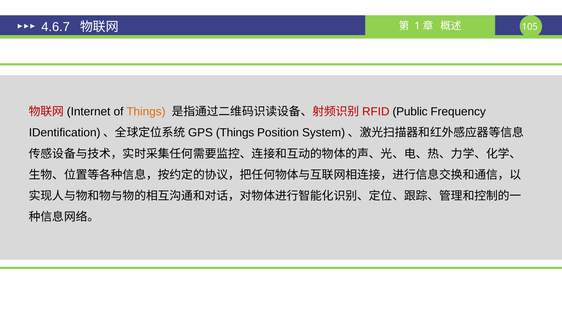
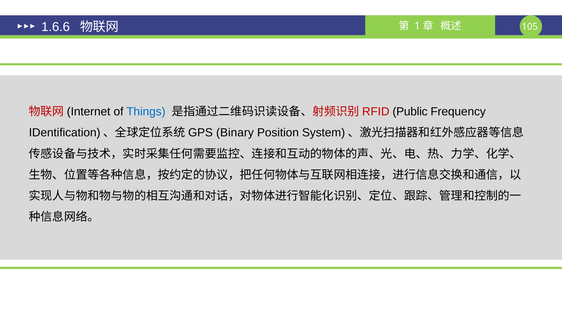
4.6.7: 4.6.7 -> 1.6.6
Things at (146, 112) colour: orange -> blue
Things at (235, 133): Things -> Binary
